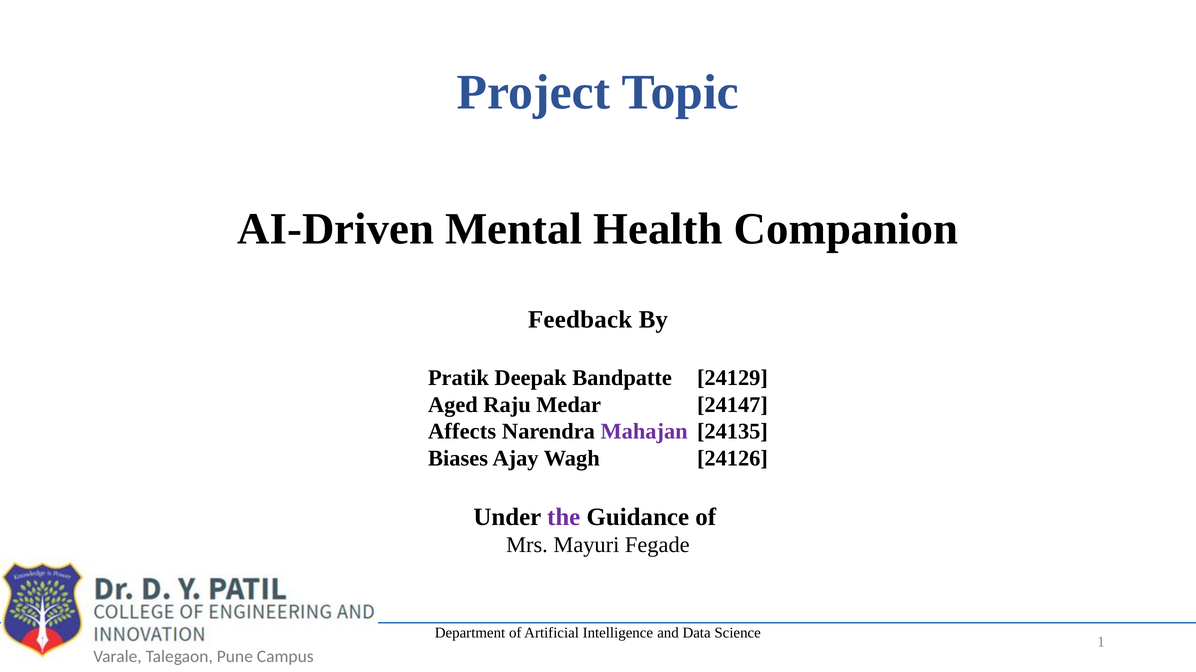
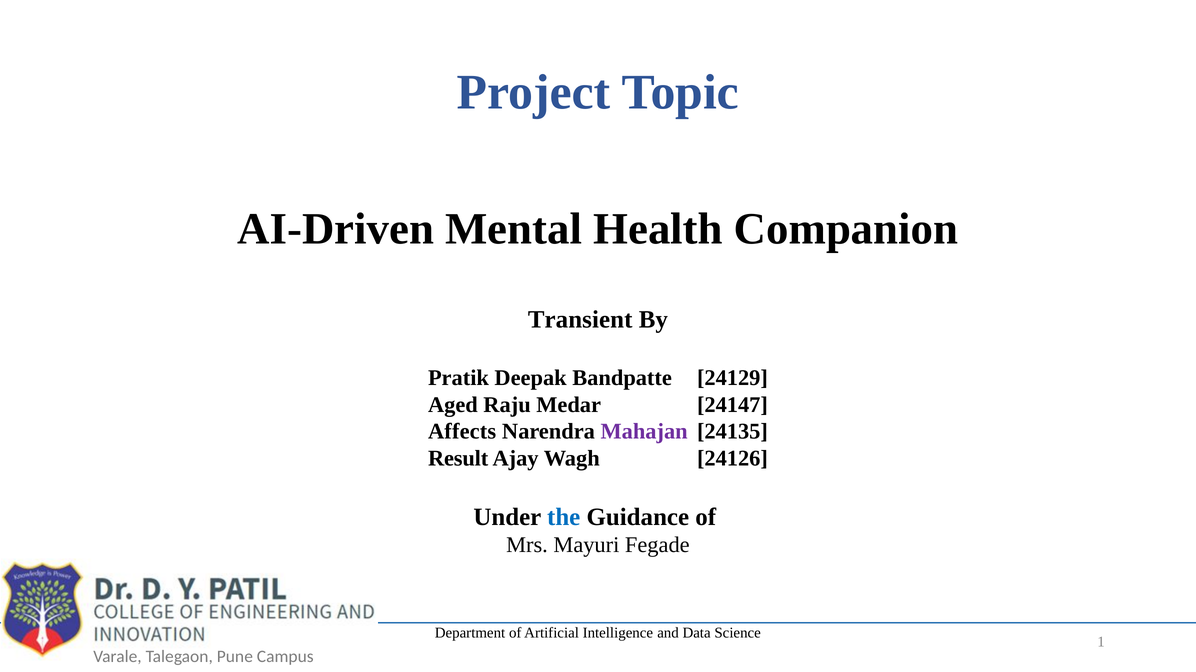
Feedback: Feedback -> Transient
Biases: Biases -> Result
the colour: purple -> blue
